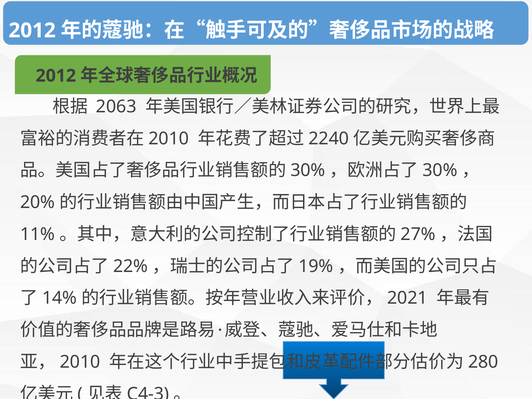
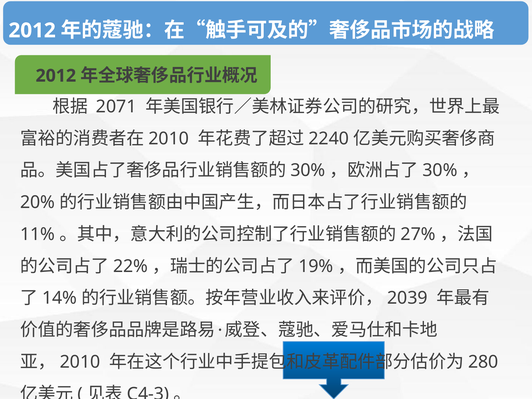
2063: 2063 -> 2071
2021: 2021 -> 2039
